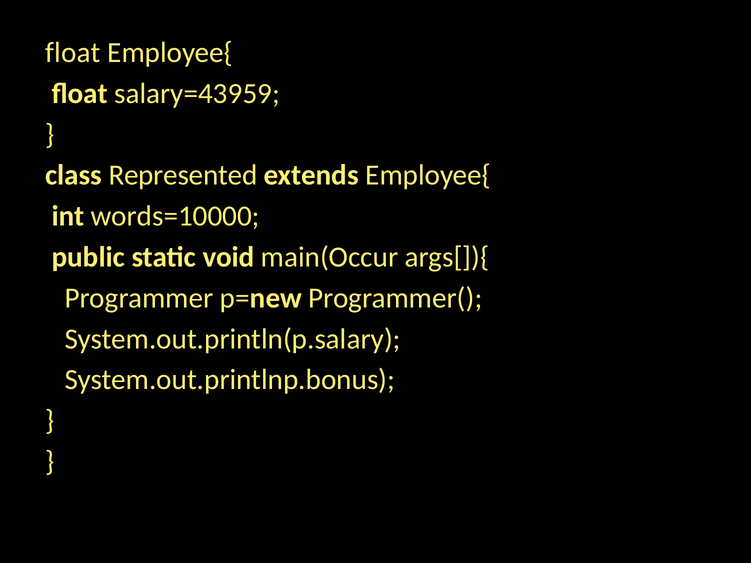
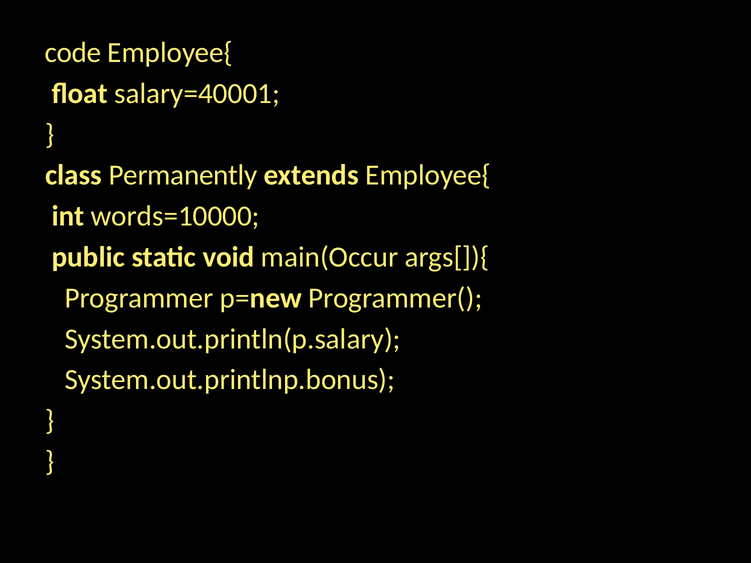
float at (73, 53): float -> code
salary=43959: salary=43959 -> salary=40001
Represented: Represented -> Permanently
